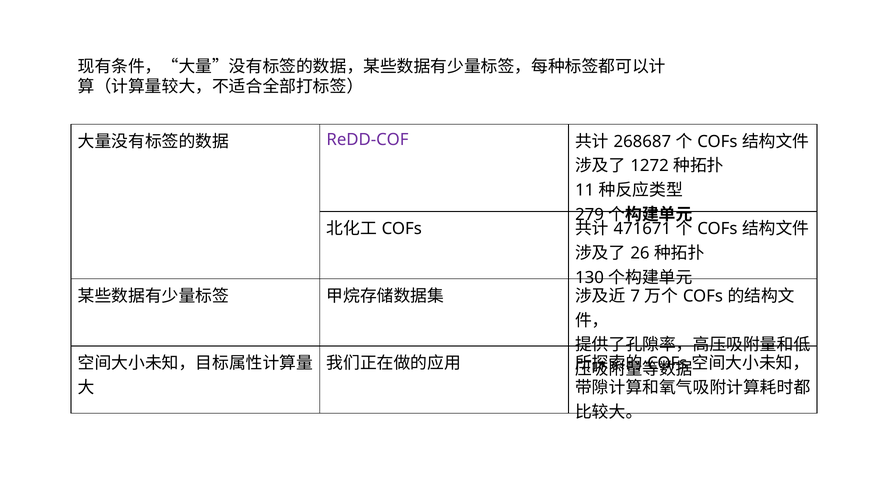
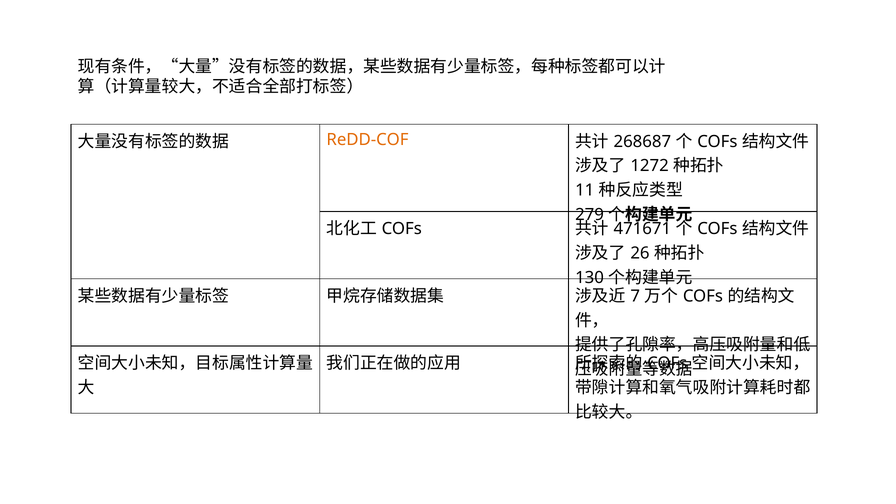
ReDD-COF colour: purple -> orange
